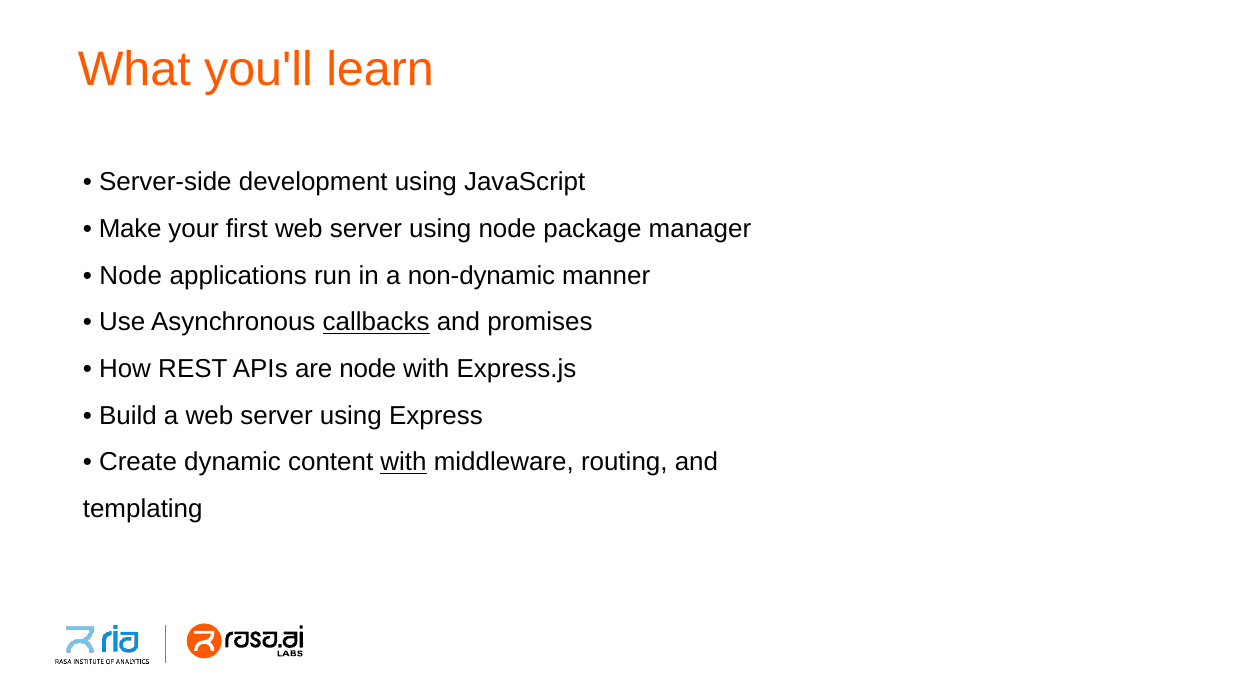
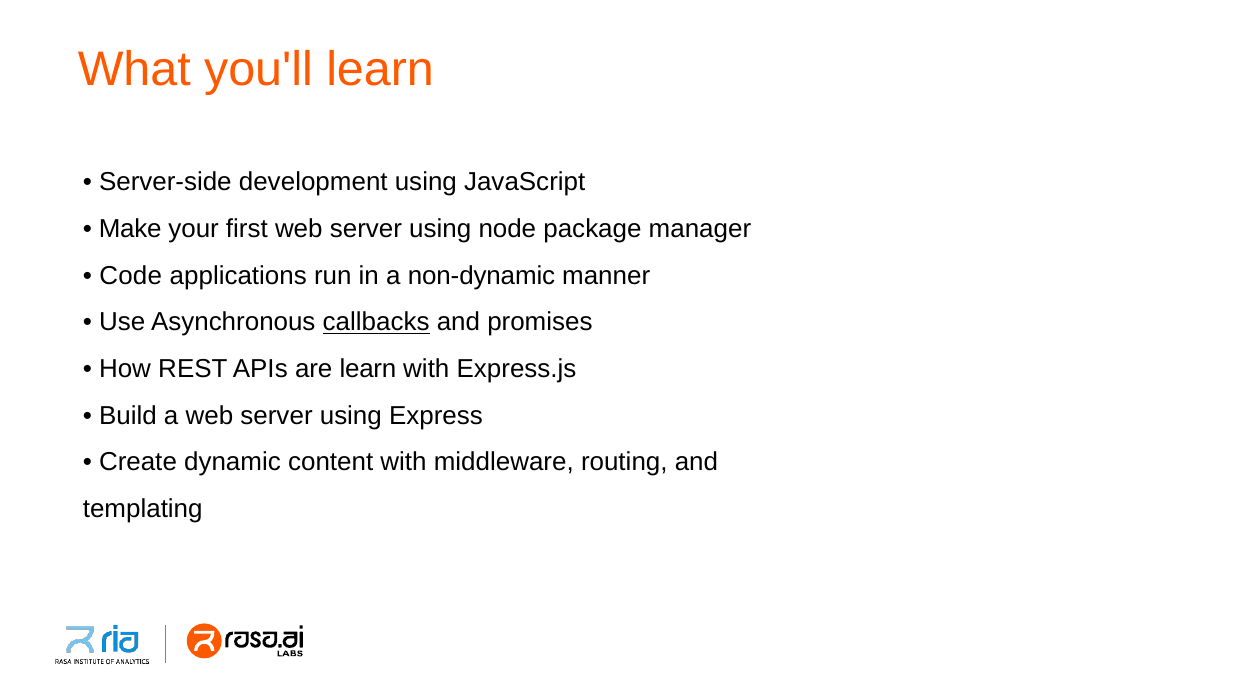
Node at (131, 276): Node -> Code
are node: node -> learn
with at (404, 462) underline: present -> none
